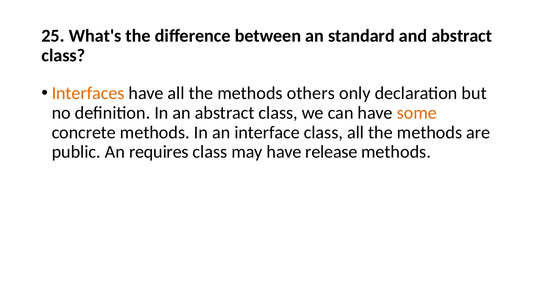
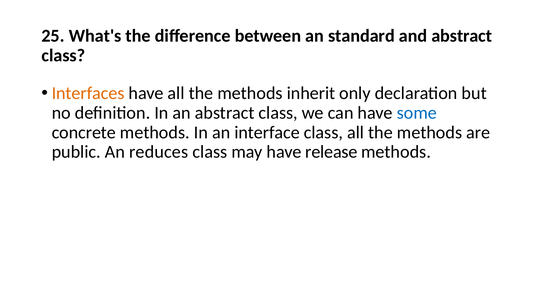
others: others -> inherit
some colour: orange -> blue
requires: requires -> reduces
